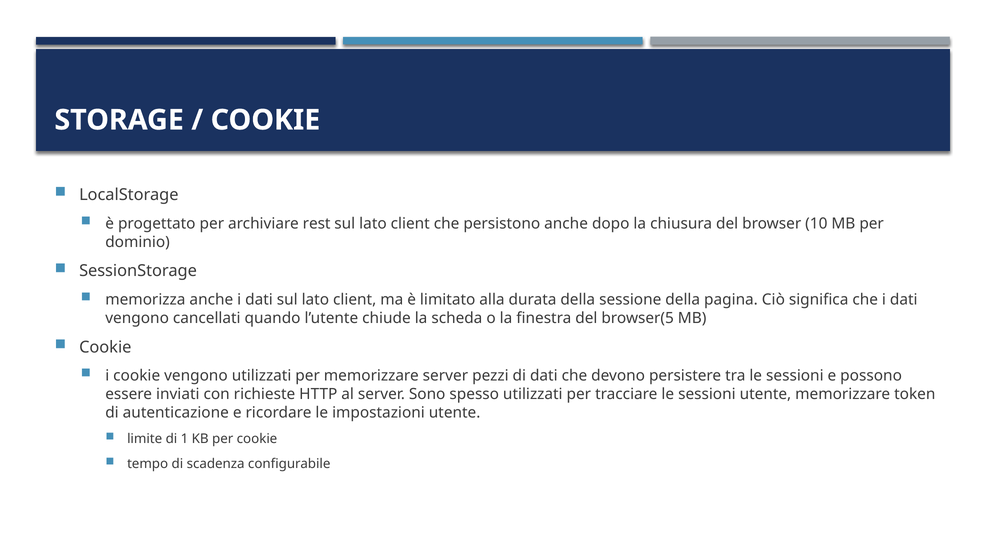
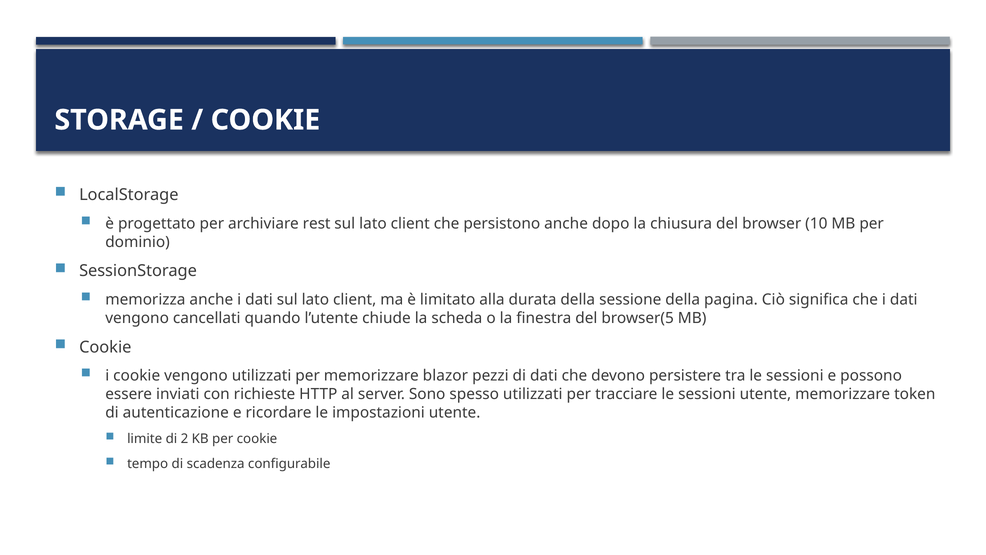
memorizzare server: server -> blazor
1: 1 -> 2
